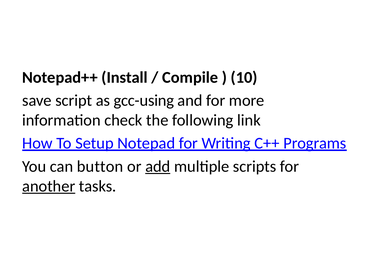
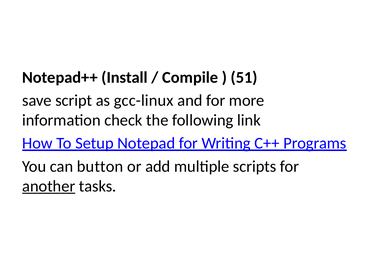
10: 10 -> 51
gcc-using: gcc-using -> gcc-linux
add underline: present -> none
